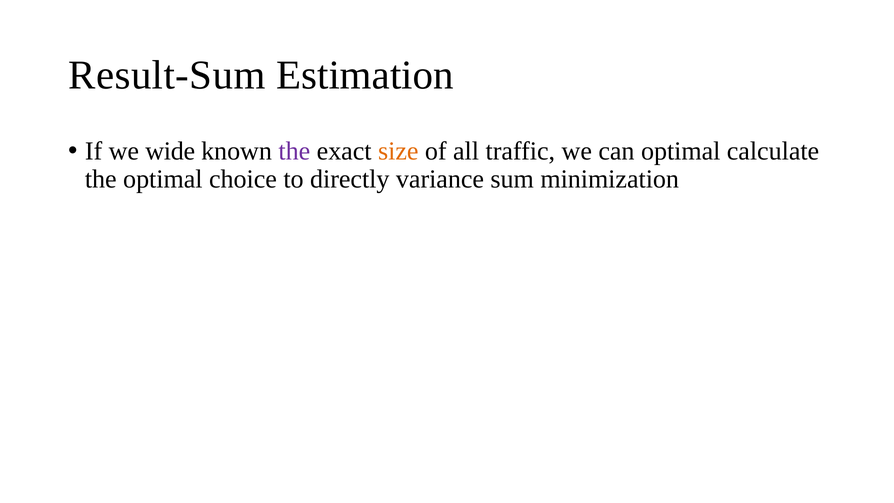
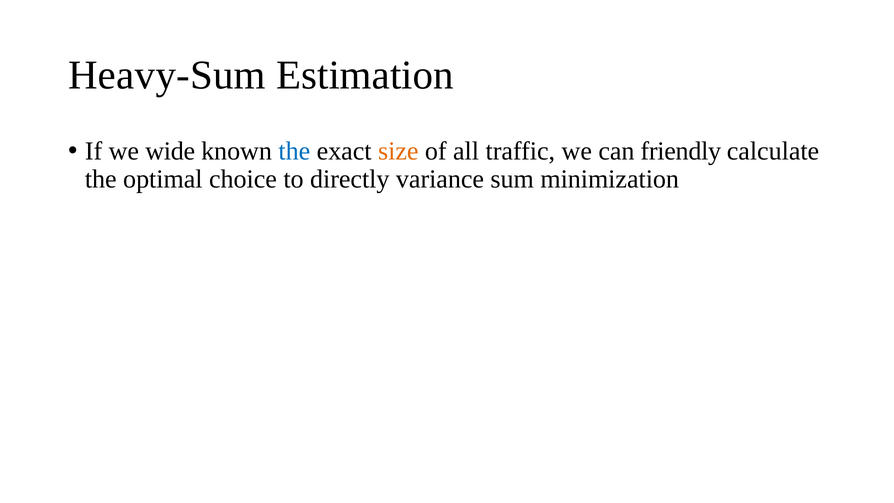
Result-Sum: Result-Sum -> Heavy-Sum
the at (294, 151) colour: purple -> blue
can optimal: optimal -> friendly
